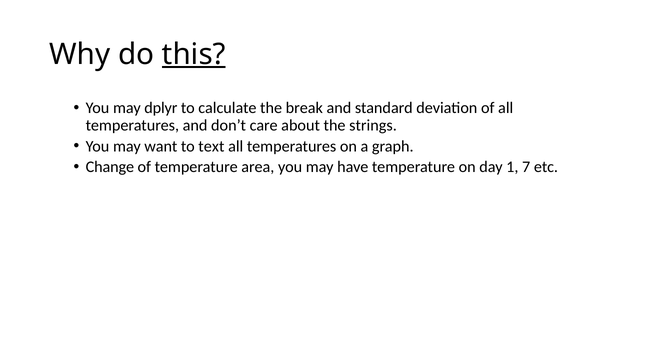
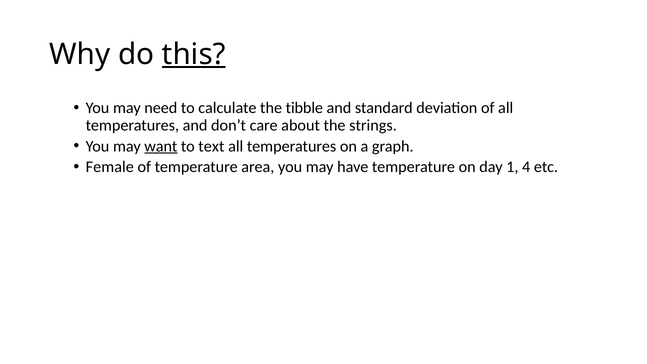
dplyr: dplyr -> need
break: break -> tibble
want underline: none -> present
Change: Change -> Female
7: 7 -> 4
